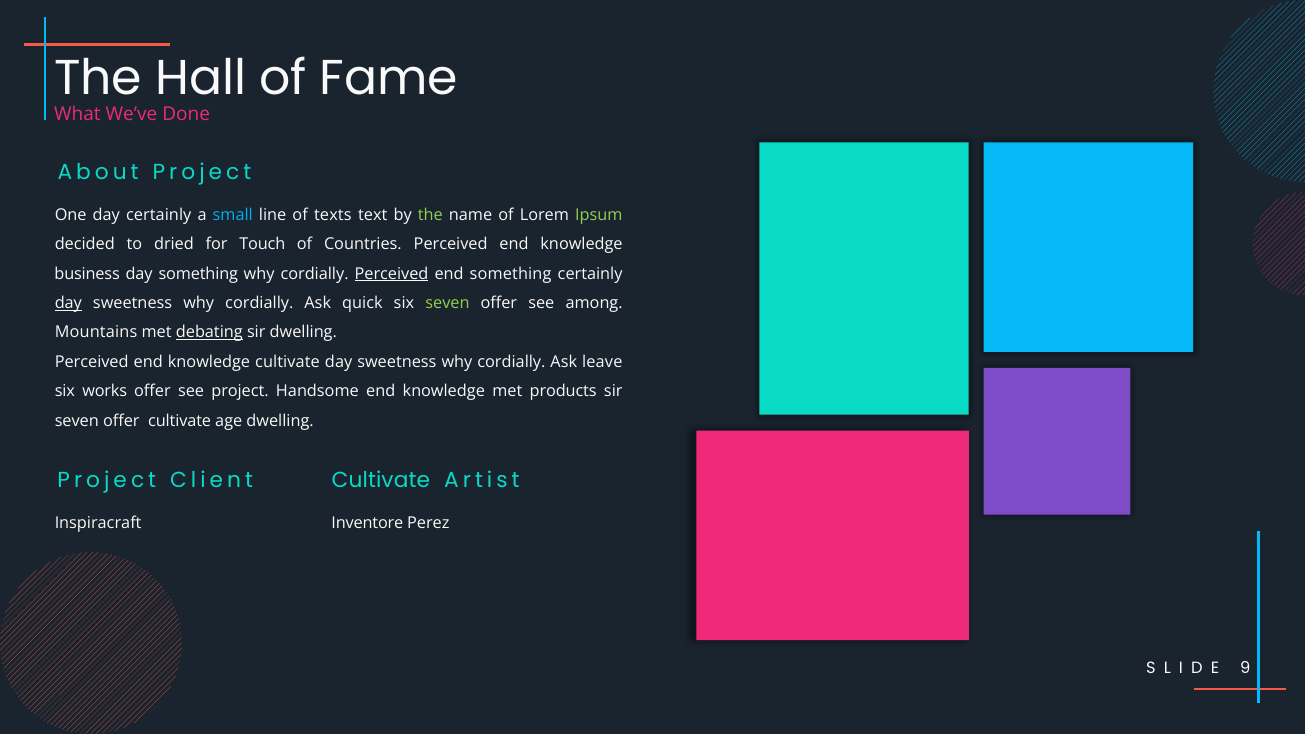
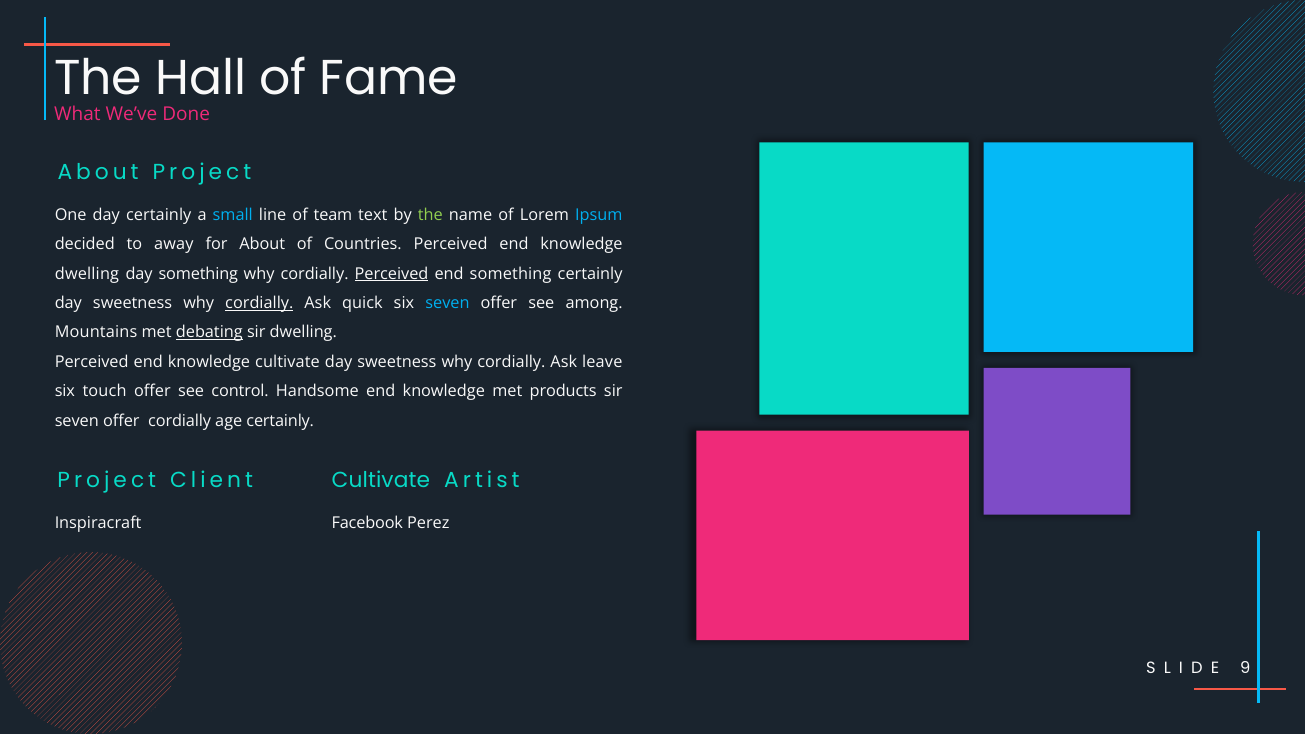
texts: texts -> team
Ipsum colour: light green -> light blue
dried: dried -> away
for Touch: Touch -> About
business at (87, 274): business -> dwelling
day at (68, 303) underline: present -> none
cordially at (259, 303) underline: none -> present
seven at (447, 303) colour: light green -> light blue
works: works -> touch
see project: project -> control
offer cultivate: cultivate -> cordially
age dwelling: dwelling -> certainly
Inventore: Inventore -> Facebook
